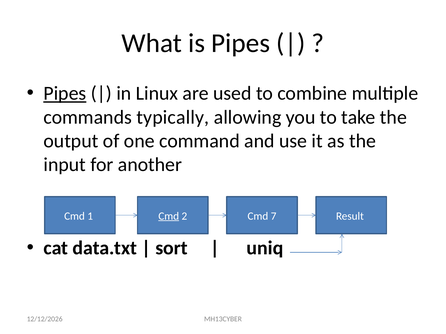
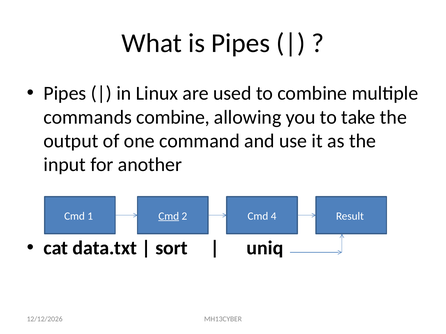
Pipes at (65, 94) underline: present -> none
commands typically: typically -> combine
7: 7 -> 4
